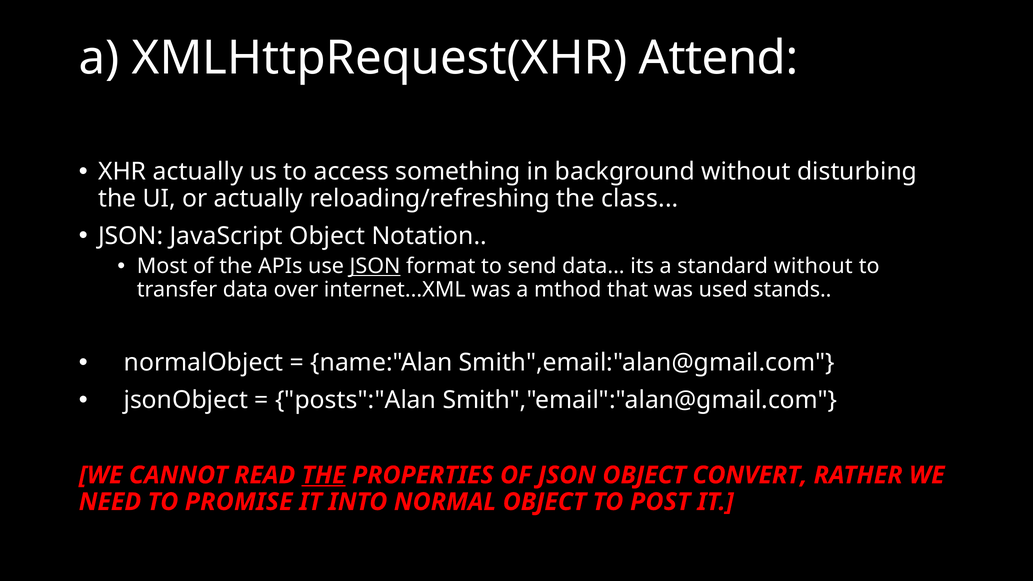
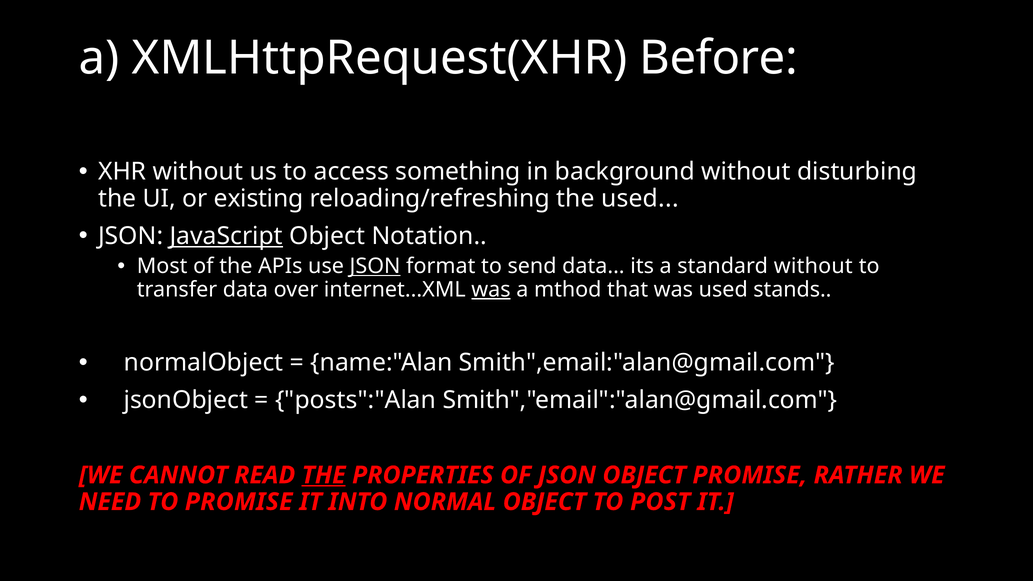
Attend: Attend -> Before
XHR actually: actually -> without
or actually: actually -> existing
the class: class -> used
JavaScript underline: none -> present
was at (491, 290) underline: none -> present
OBJECT CONVERT: CONVERT -> PROMISE
